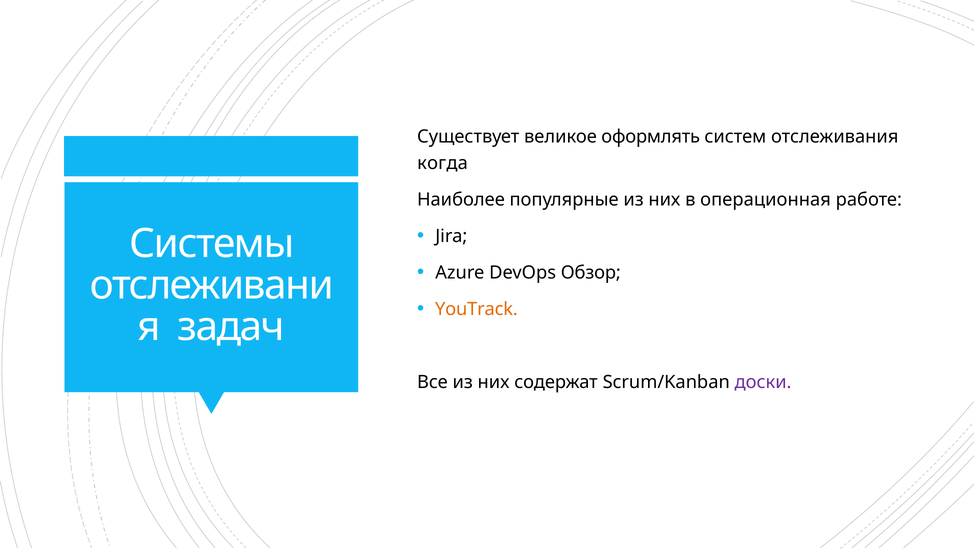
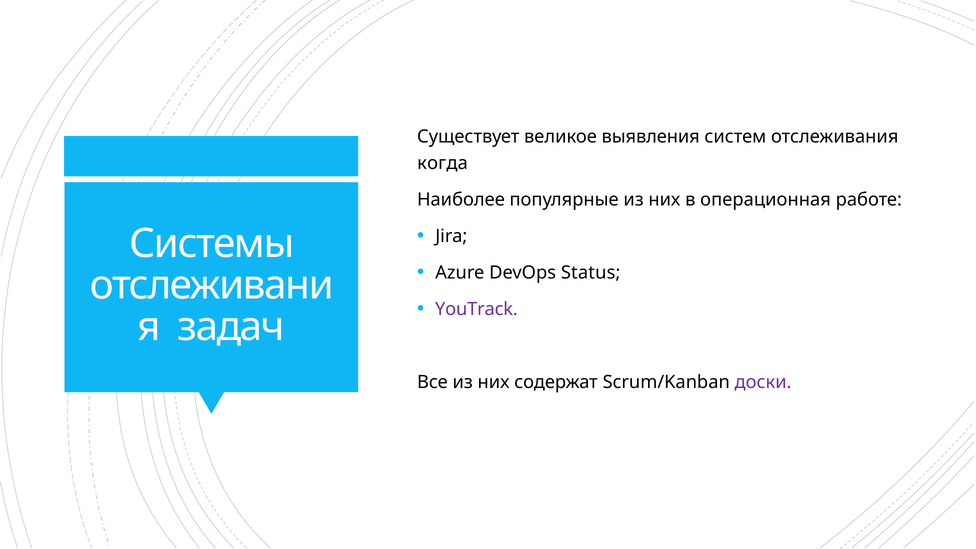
оформлять: оформлять -> выявления
Обзор: Обзор -> Status
YouTrack colour: orange -> purple
